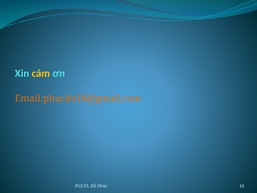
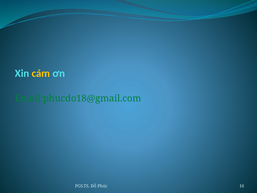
Email:phucdo18@gmail.com colour: orange -> green
